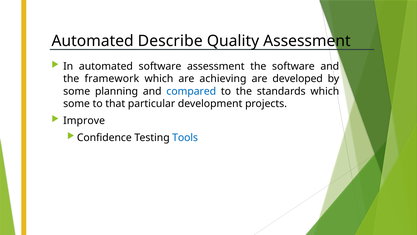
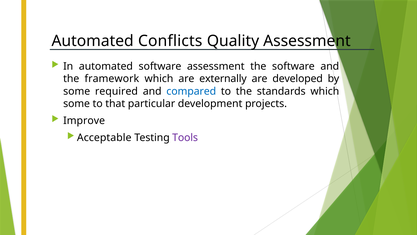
Describe: Describe -> Conflicts
achieving: achieving -> externally
planning: planning -> required
Confidence: Confidence -> Acceptable
Tools colour: blue -> purple
